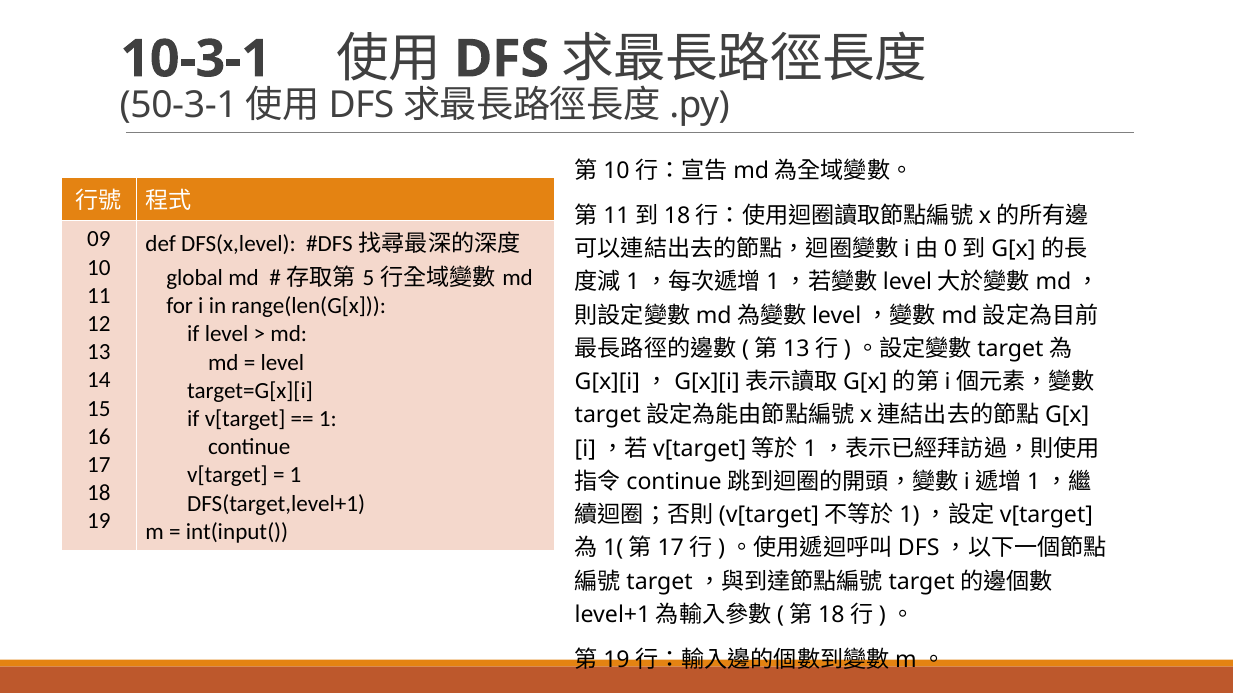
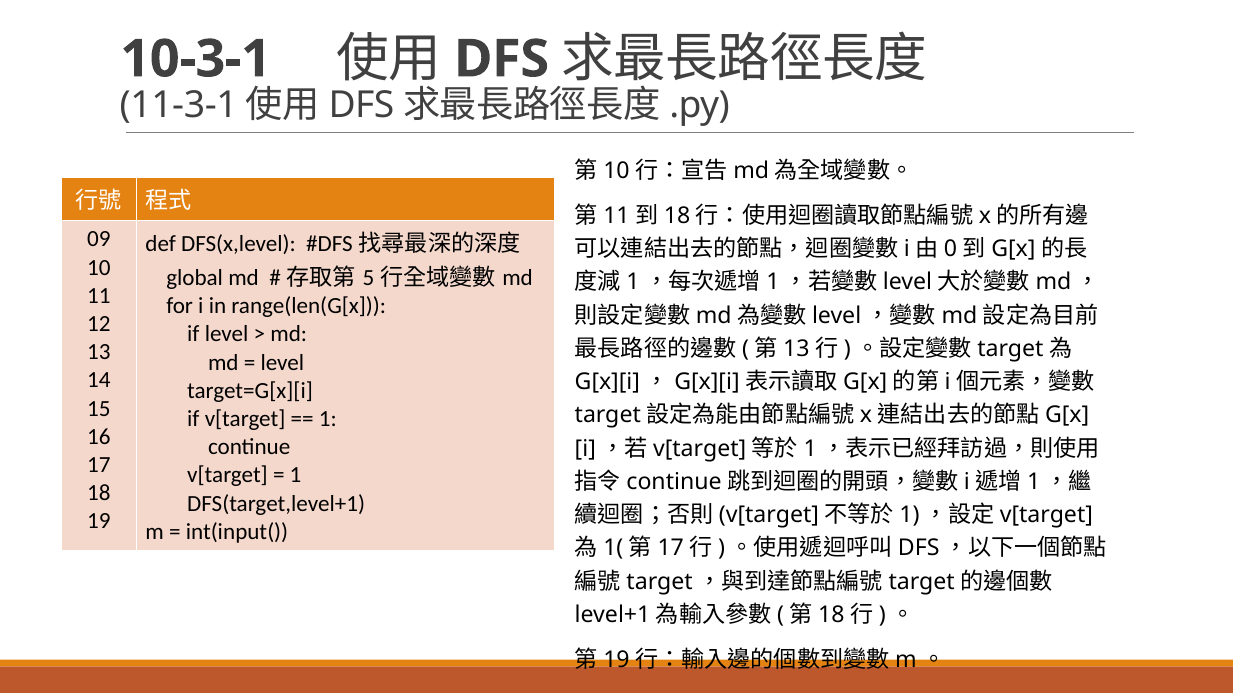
50-3-1: 50-3-1 -> 11-3-1
